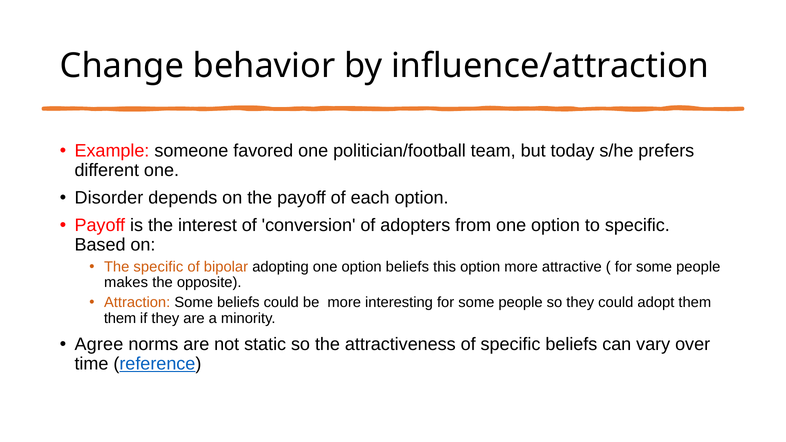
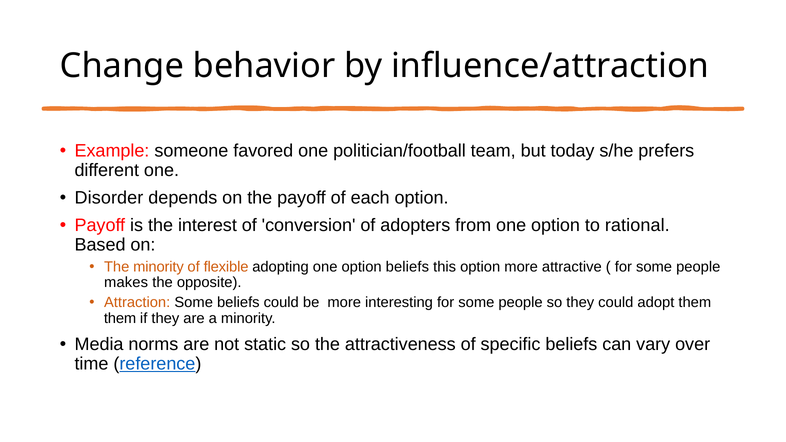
to specific: specific -> rational
The specific: specific -> minority
bipolar: bipolar -> flexible
Agree: Agree -> Media
